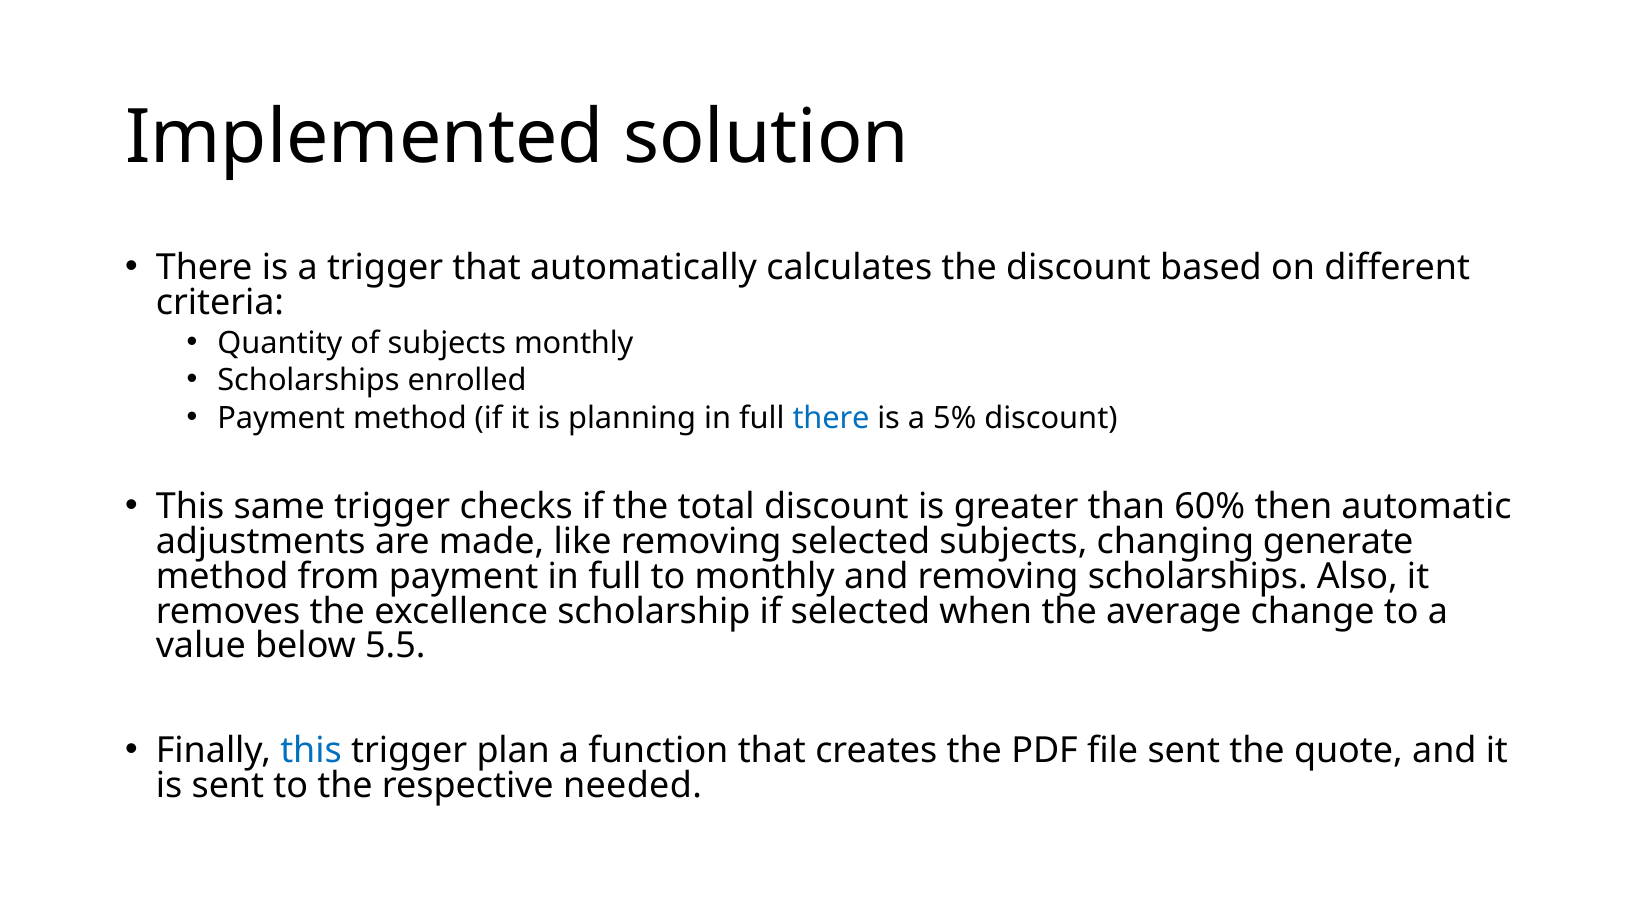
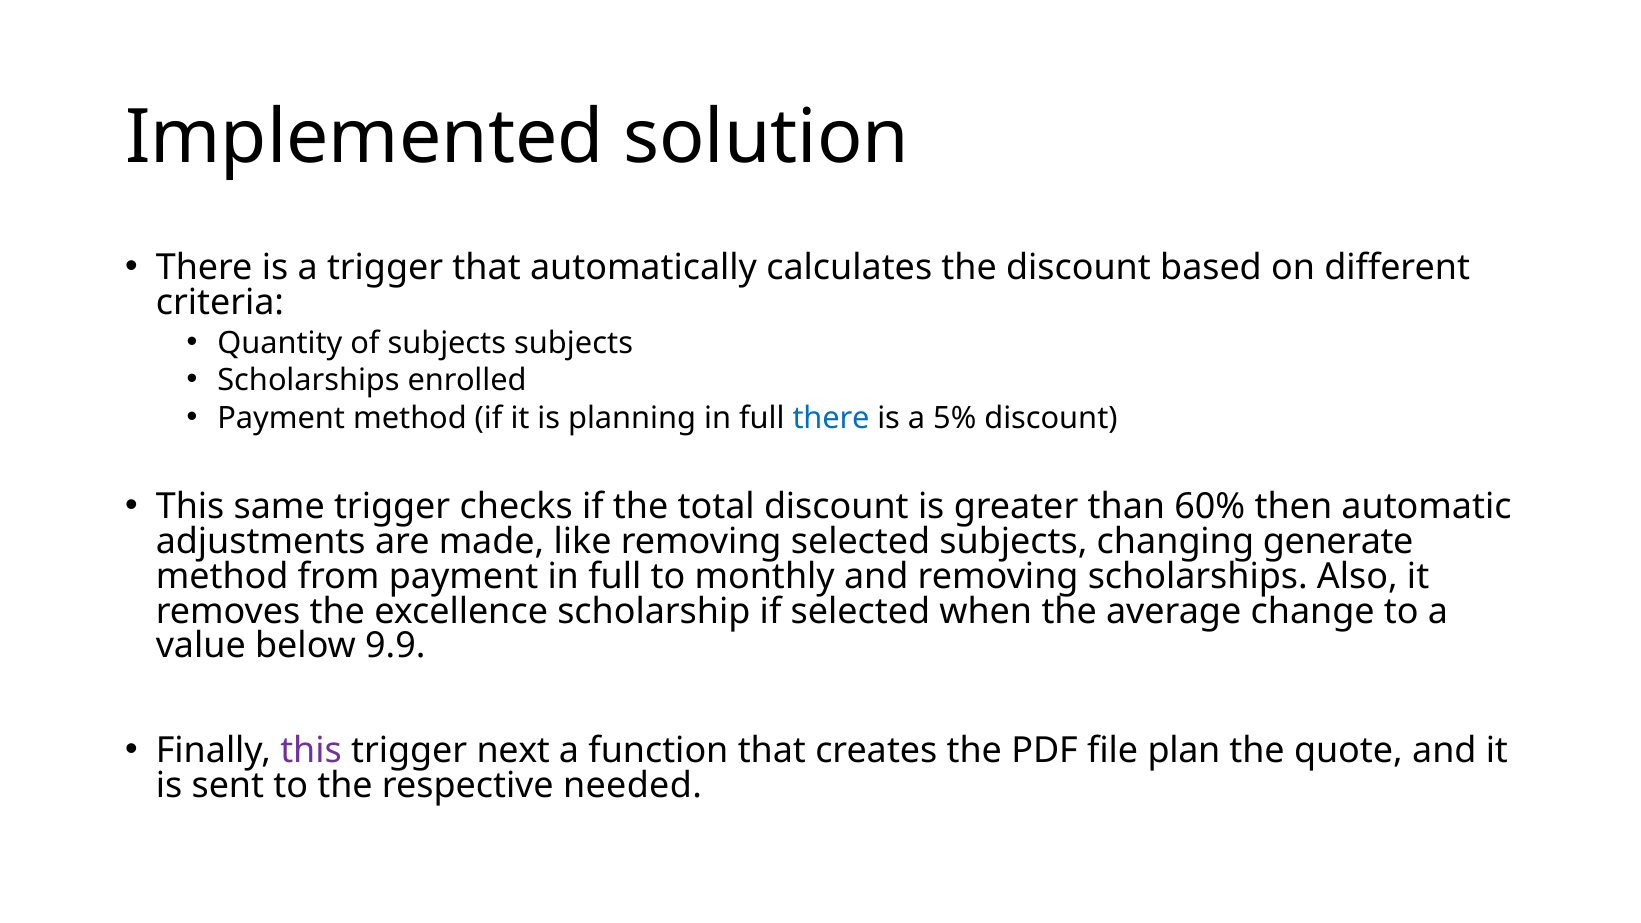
subjects monthly: monthly -> subjects
5.5: 5.5 -> 9.9
this at (311, 750) colour: blue -> purple
plan: plan -> next
file sent: sent -> plan
